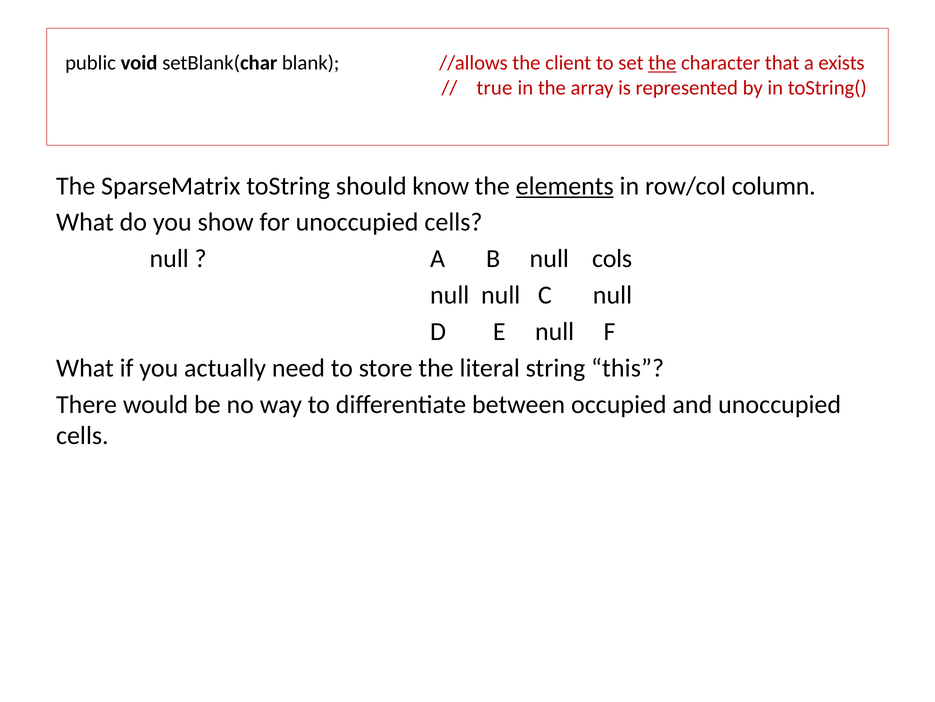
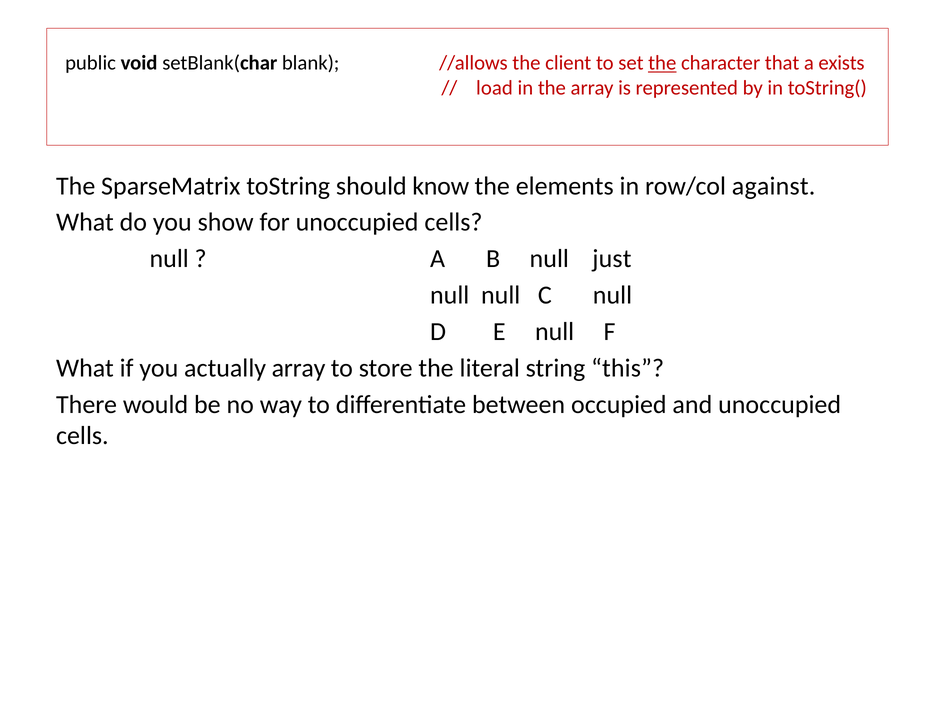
true: true -> load
elements underline: present -> none
column: column -> against
cols: cols -> just
actually need: need -> array
